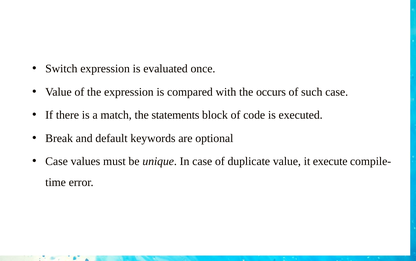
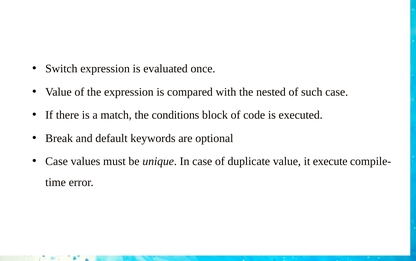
occurs: occurs -> nested
statements: statements -> conditions
